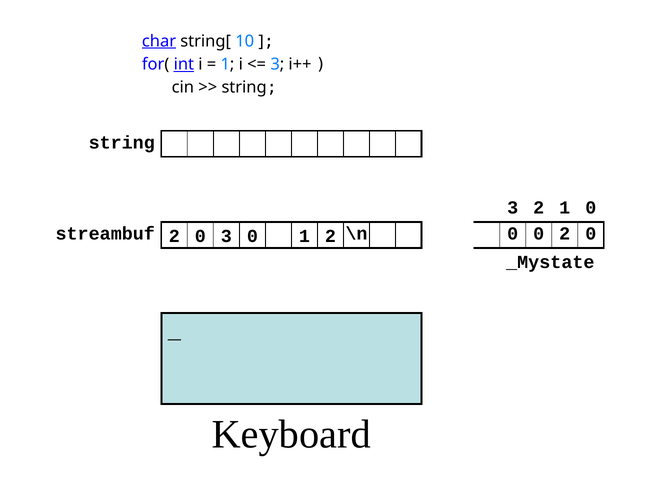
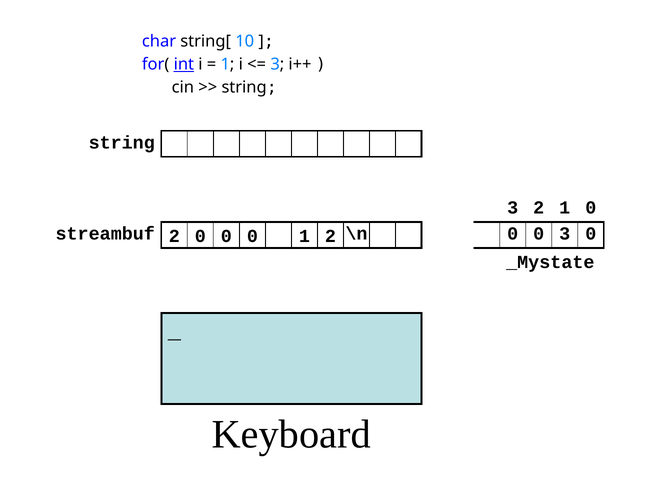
char underline: present -> none
0 2: 2 -> 3
2 0 3: 3 -> 0
